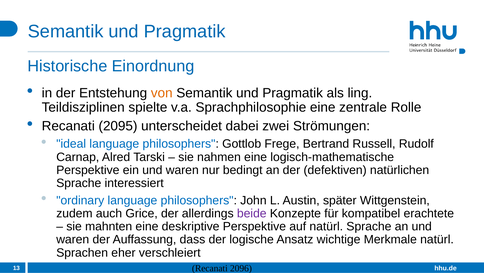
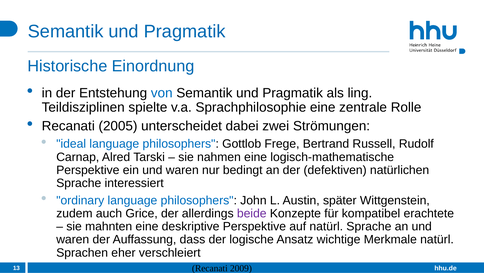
von colour: orange -> blue
2095: 2095 -> 2005
2096: 2096 -> 2009
